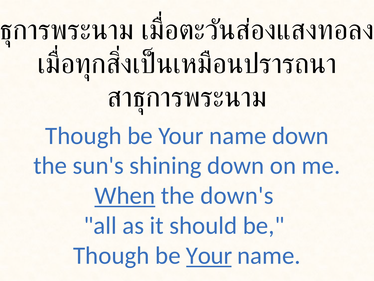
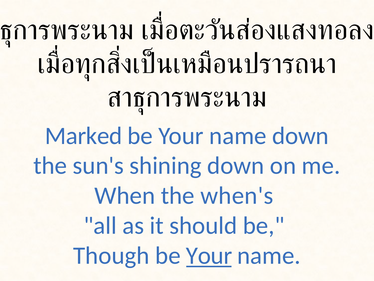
Though at (83, 136): Though -> Marked
When underline: present -> none
down's: down's -> when's
